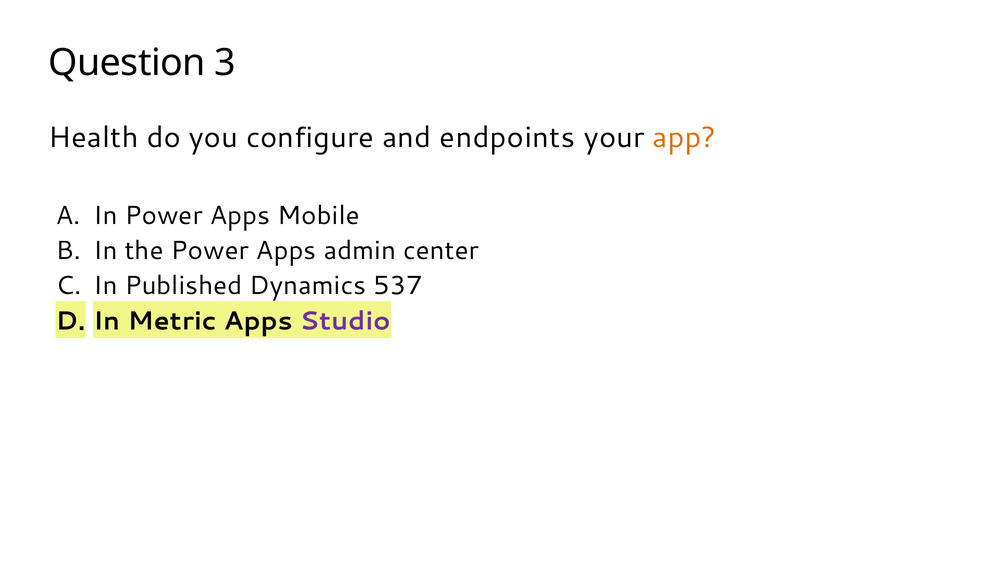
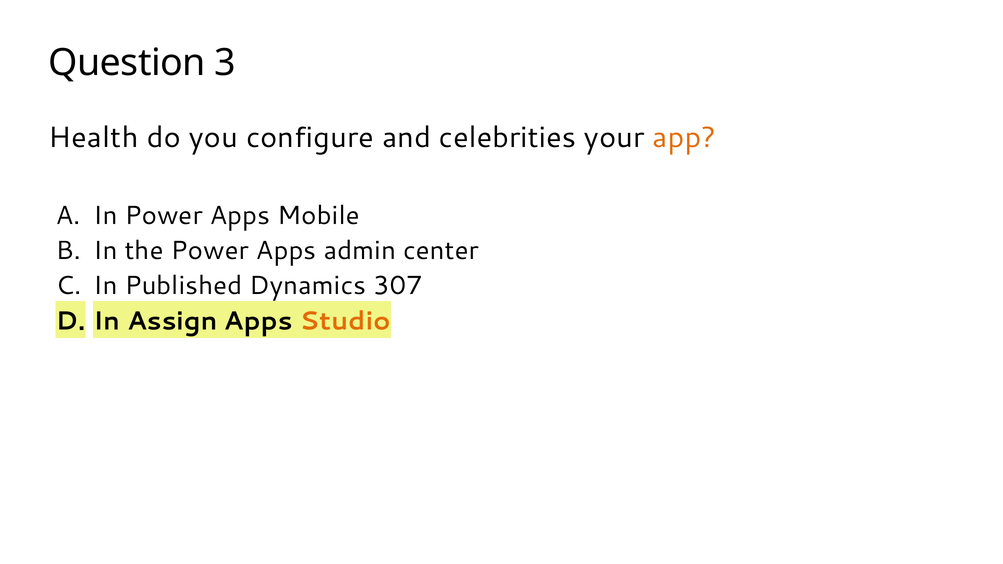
endpoints: endpoints -> celebrities
537: 537 -> 307
Metric: Metric -> Assign
Studio colour: purple -> orange
